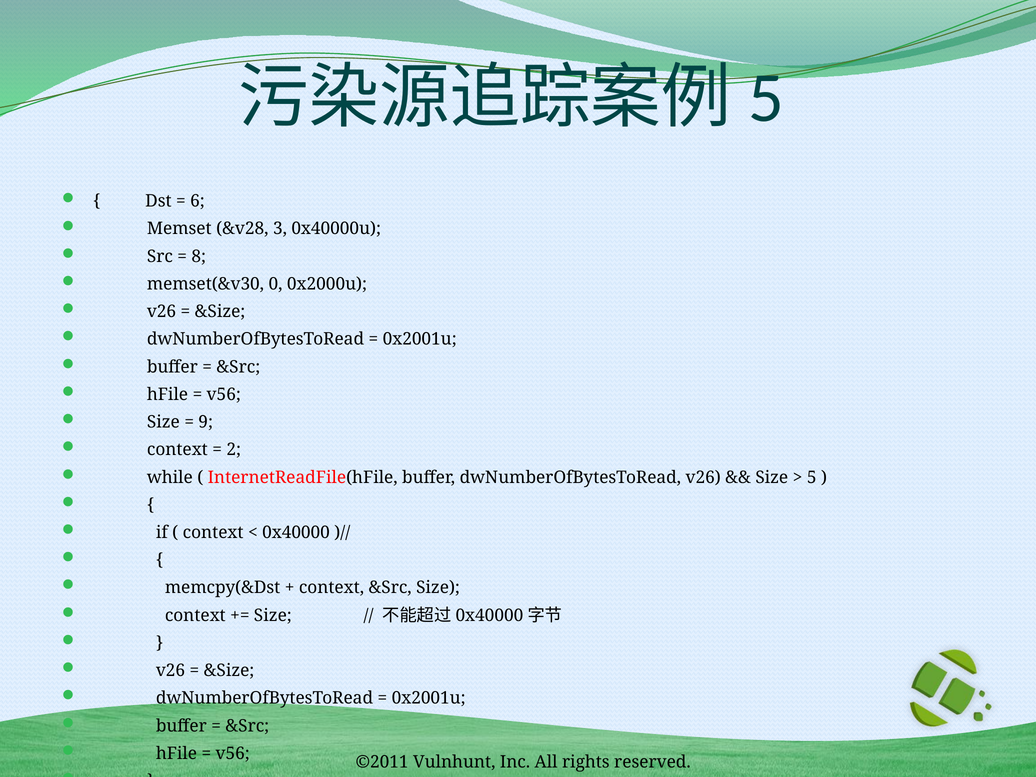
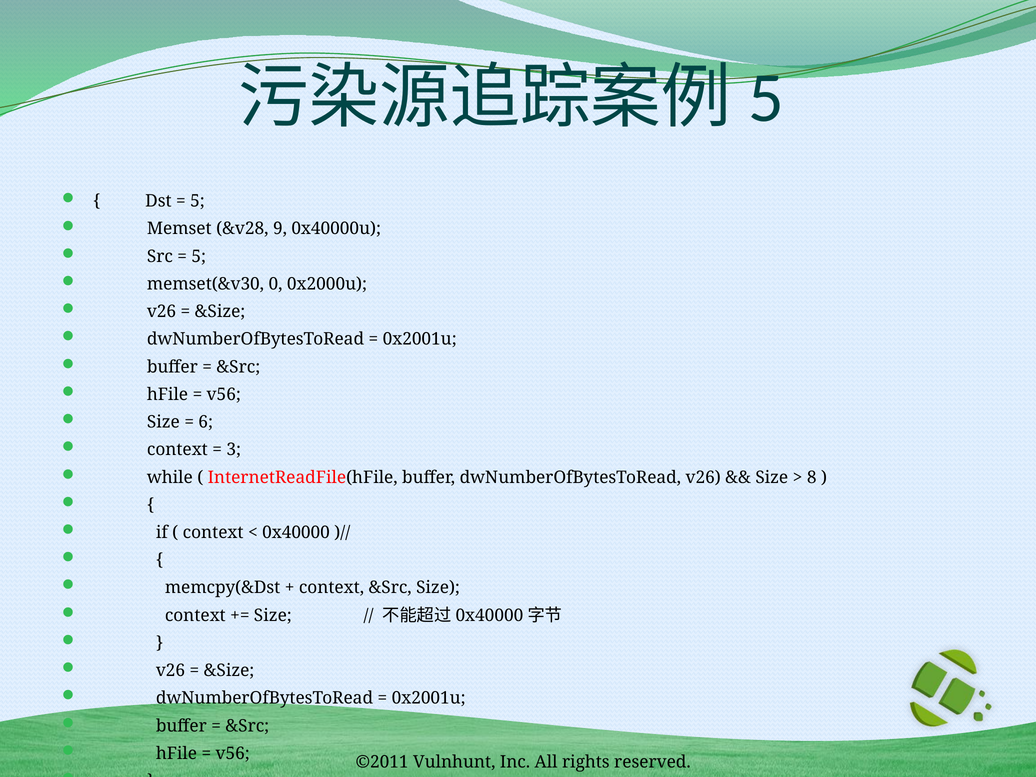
6 at (197, 201): 6 -> 5
3: 3 -> 9
8 at (199, 256): 8 -> 5
9: 9 -> 6
2: 2 -> 3
5: 5 -> 8
